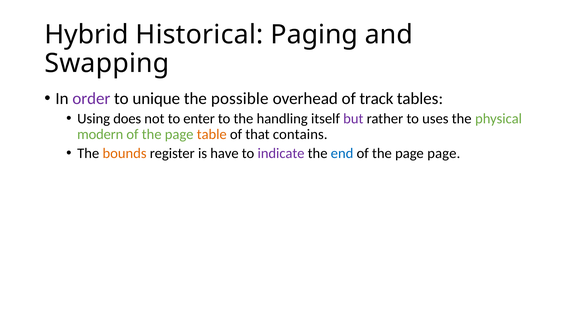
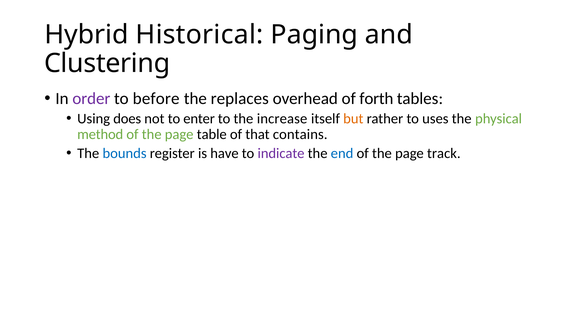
Swapping: Swapping -> Clustering
unique: unique -> before
possible: possible -> replaces
track: track -> forth
handling: handling -> increase
but colour: purple -> orange
modern: modern -> method
table colour: orange -> black
bounds colour: orange -> blue
page page: page -> track
